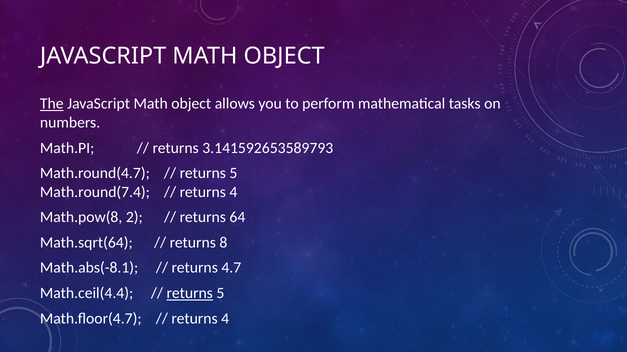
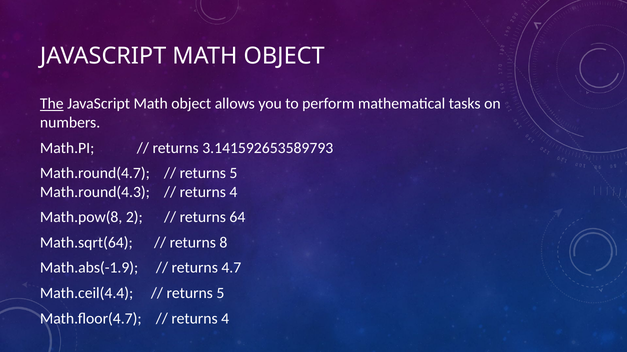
Math.round(7.4: Math.round(7.4 -> Math.round(4.3
Math.abs(-8.1: Math.abs(-8.1 -> Math.abs(-1.9
returns at (190, 294) underline: present -> none
